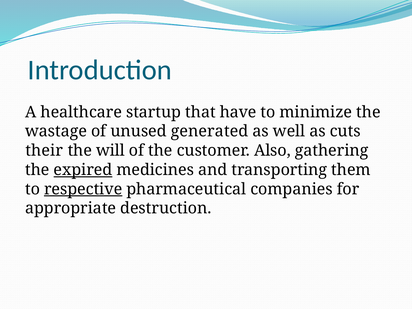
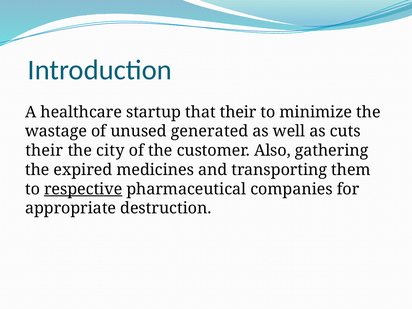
that have: have -> their
will: will -> city
expired underline: present -> none
